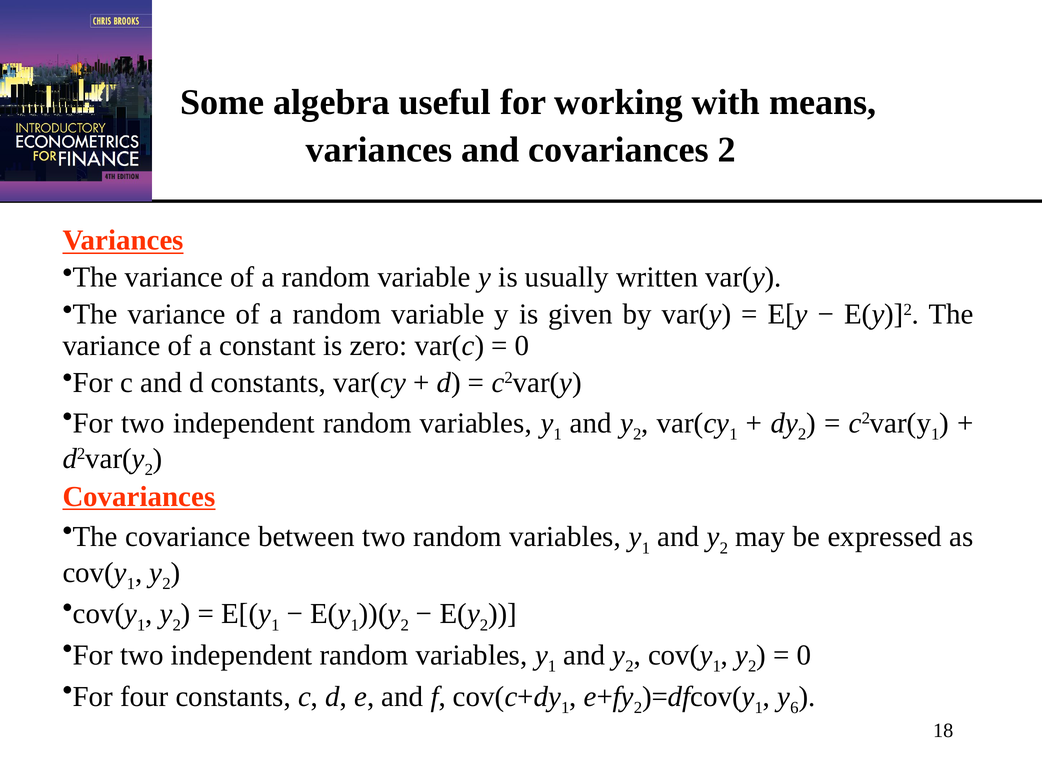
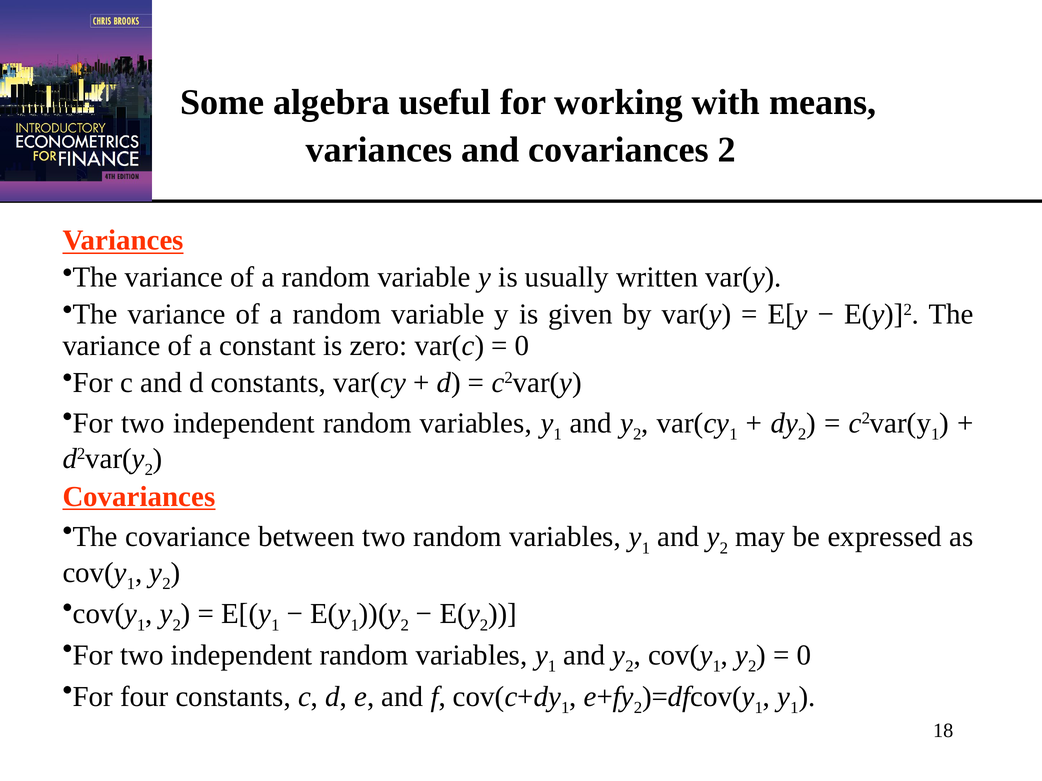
6 at (794, 708): 6 -> 1
